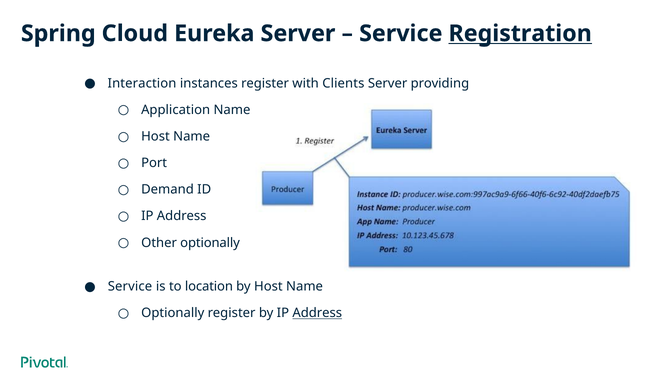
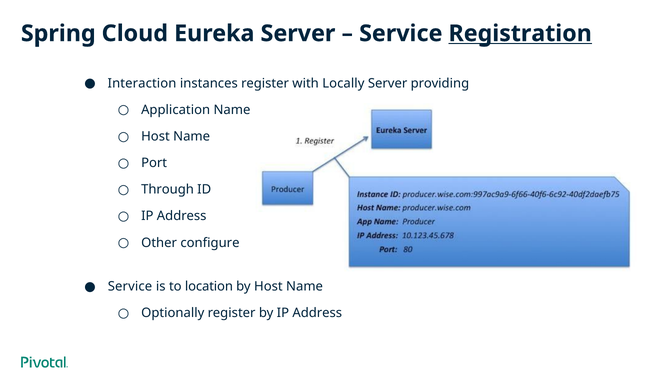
Clients: Clients -> Locally
Demand: Demand -> Through
Other optionally: optionally -> configure
Address at (317, 313) underline: present -> none
